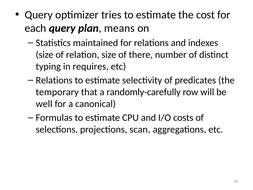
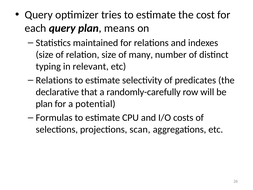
there: there -> many
requires: requires -> relevant
temporary: temporary -> declarative
well at (44, 104): well -> plan
canonical: canonical -> potential
